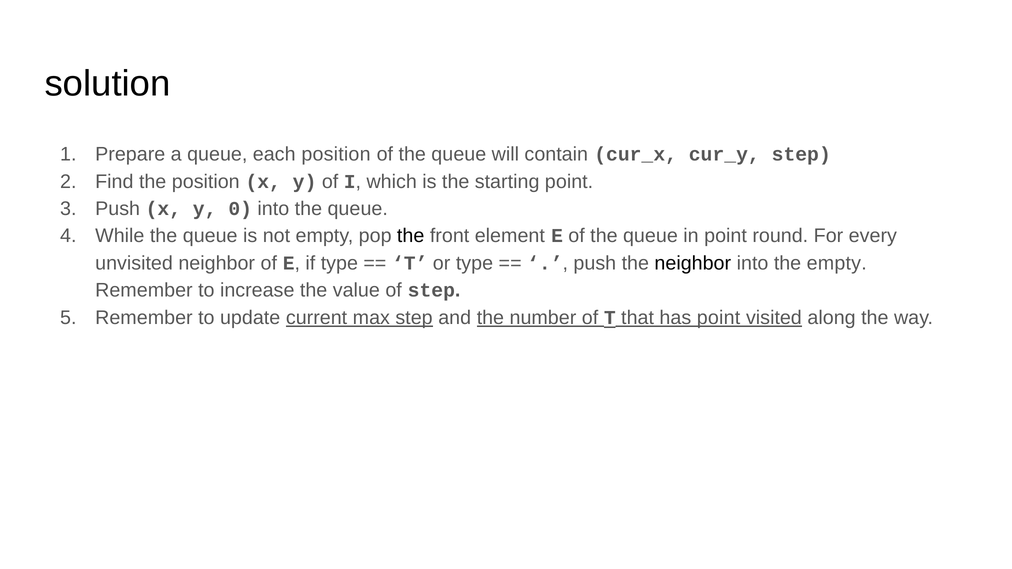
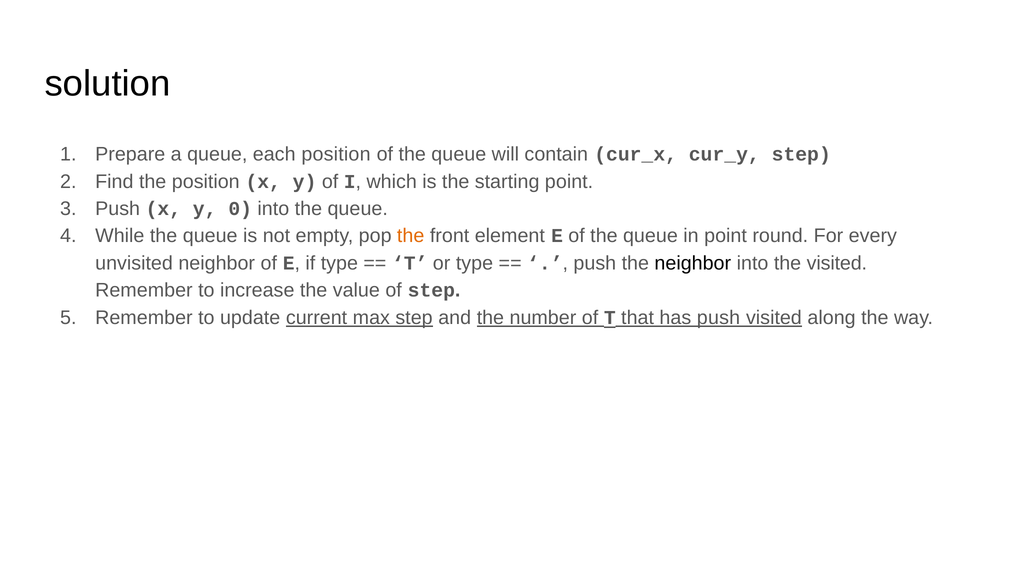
the at (411, 236) colour: black -> orange
the empty: empty -> visited
has point: point -> push
